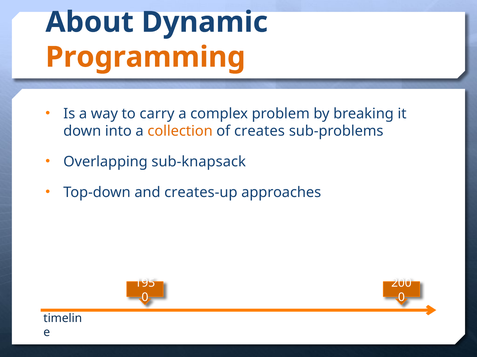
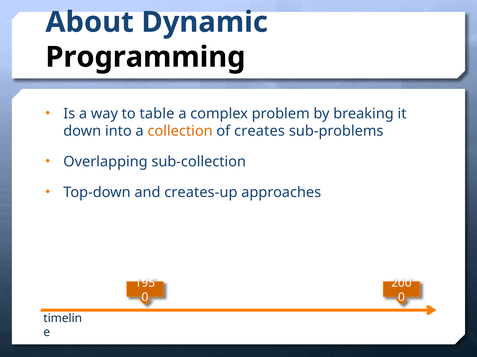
Programming colour: orange -> black
carry: carry -> table
sub-knapsack: sub-knapsack -> sub-collection
